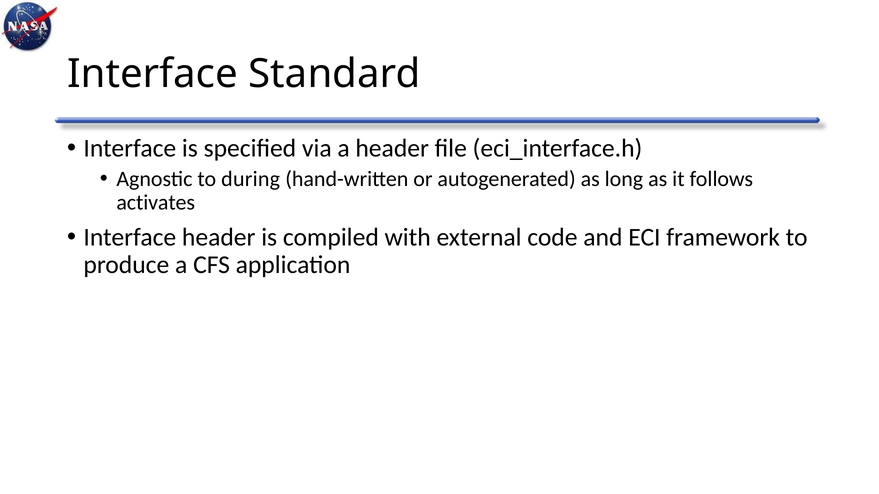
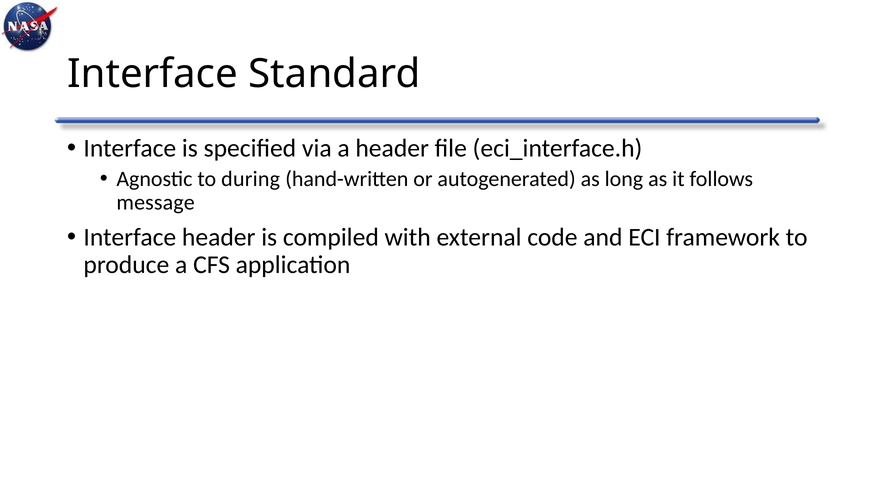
activates: activates -> message
